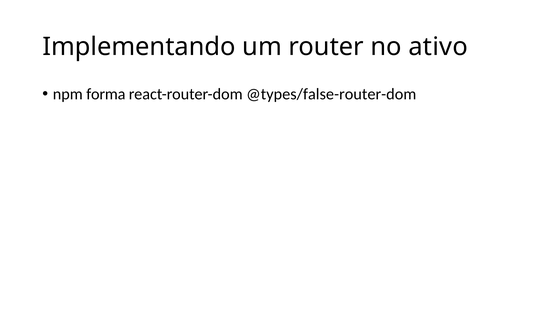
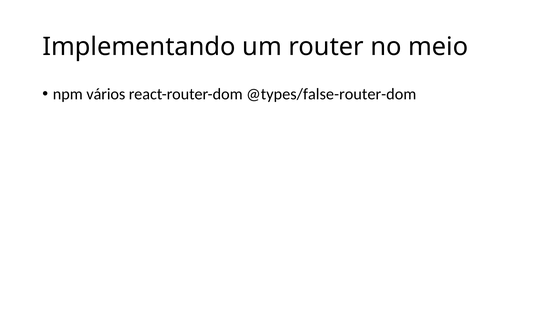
ativo: ativo -> meio
forma: forma -> vários
